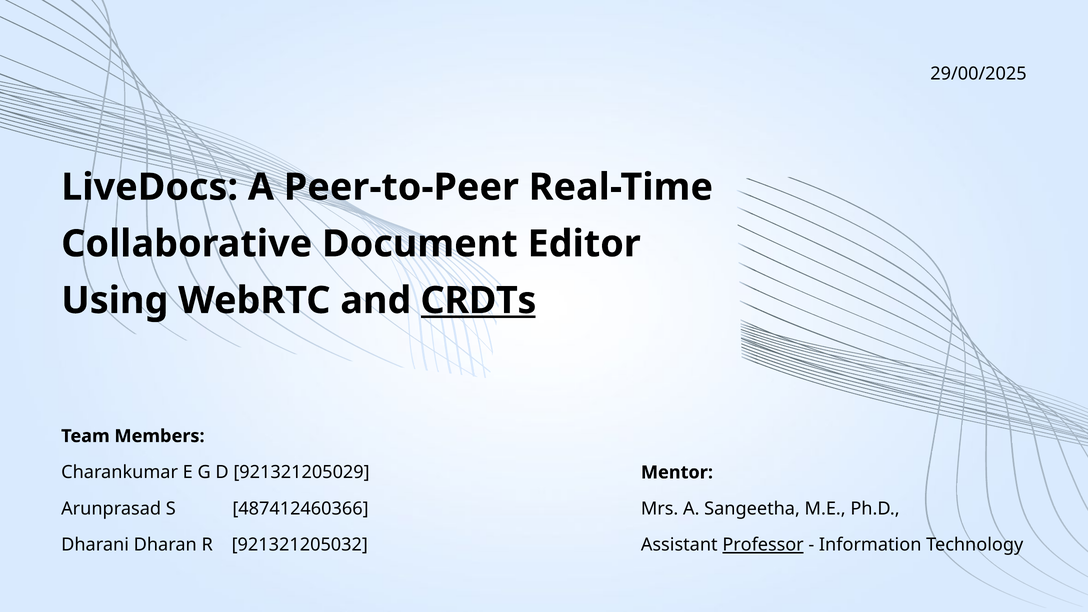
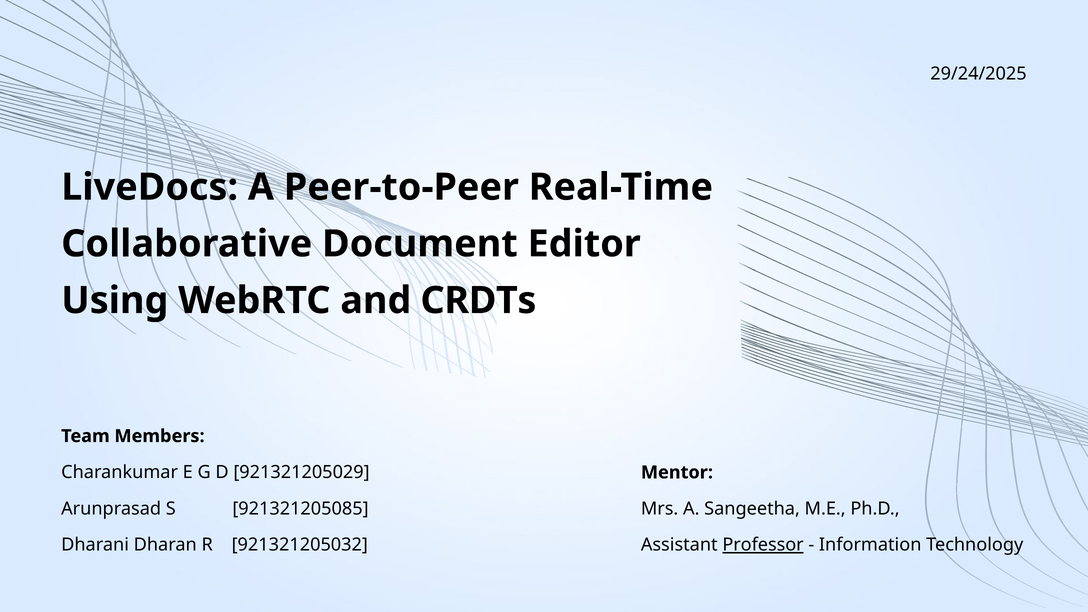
29/00/2025: 29/00/2025 -> 29/24/2025
CRDTs underline: present -> none
487412460366: 487412460366 -> 921321205085
